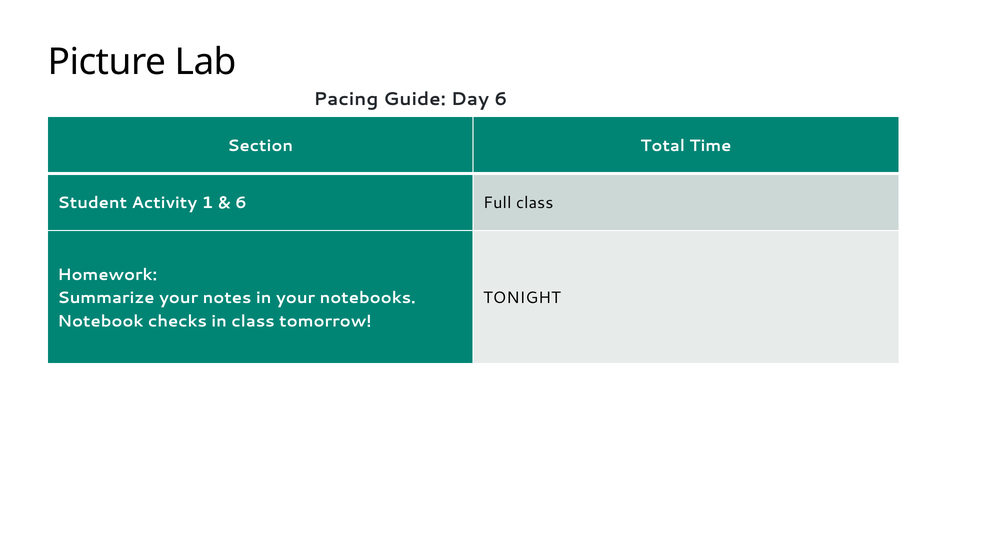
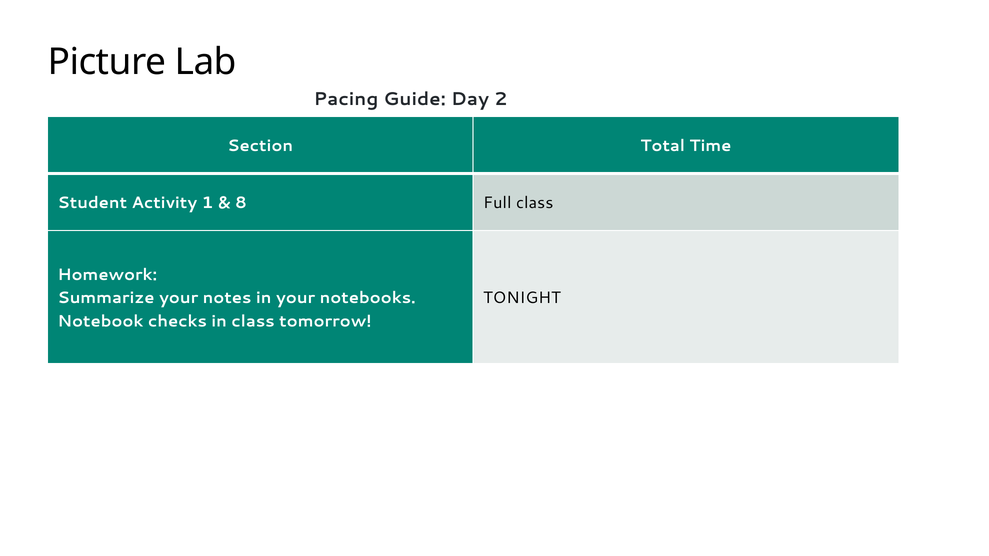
Day 6: 6 -> 2
6 at (241, 203): 6 -> 8
